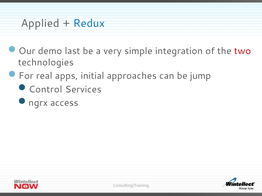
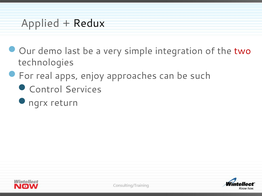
Redux colour: blue -> black
initial: initial -> enjoy
jump: jump -> such
access: access -> return
